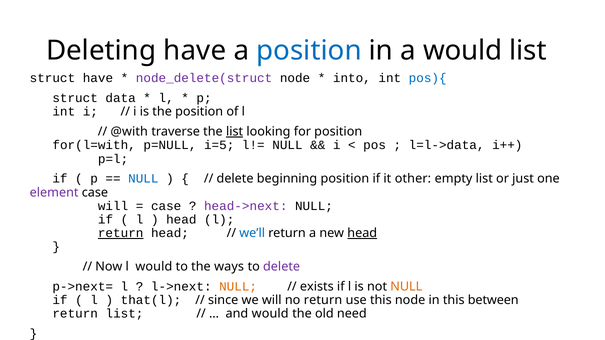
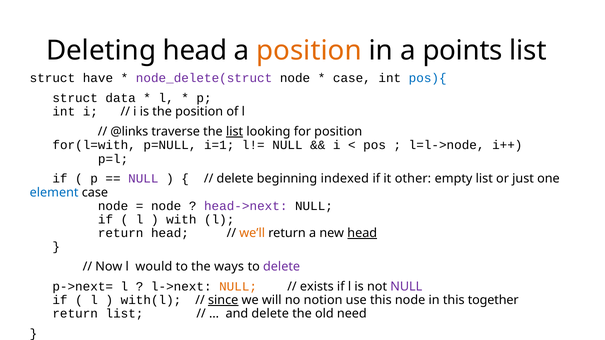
Deleting have: have -> head
position at (309, 51) colour: blue -> orange
a would: would -> points
into at (352, 78): into -> case
@with: @with -> @links
i=5: i=5 -> i=1
l=l->data: l=l->data -> l=l->node
NULL at (143, 179) colour: blue -> purple
beginning position: position -> indexed
element colour: purple -> blue
will at (113, 206): will -> node
case at (166, 206): case -> node
head at (181, 220): head -> with
return at (121, 233) underline: present -> none
we’ll colour: blue -> orange
NULL at (406, 287) colour: orange -> purple
that(l: that(l -> with(l
since underline: none -> present
no return: return -> notion
between: between -> together
and would: would -> delete
